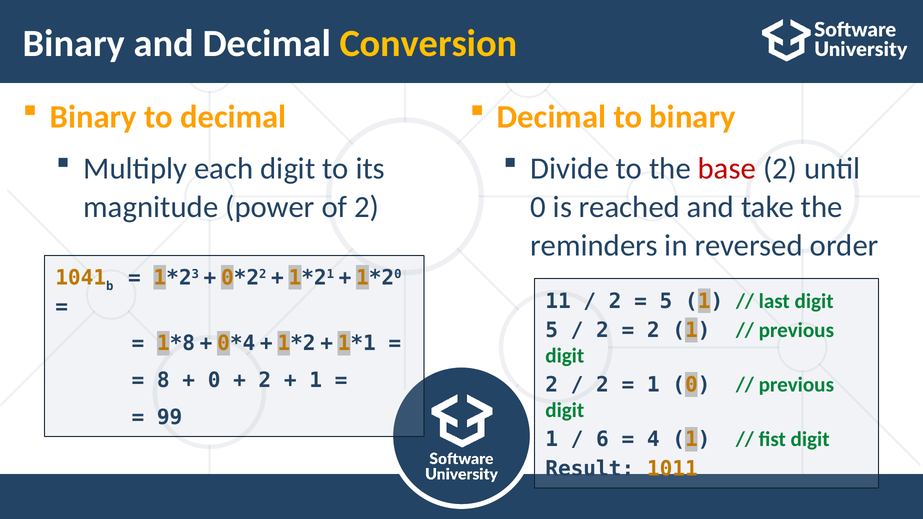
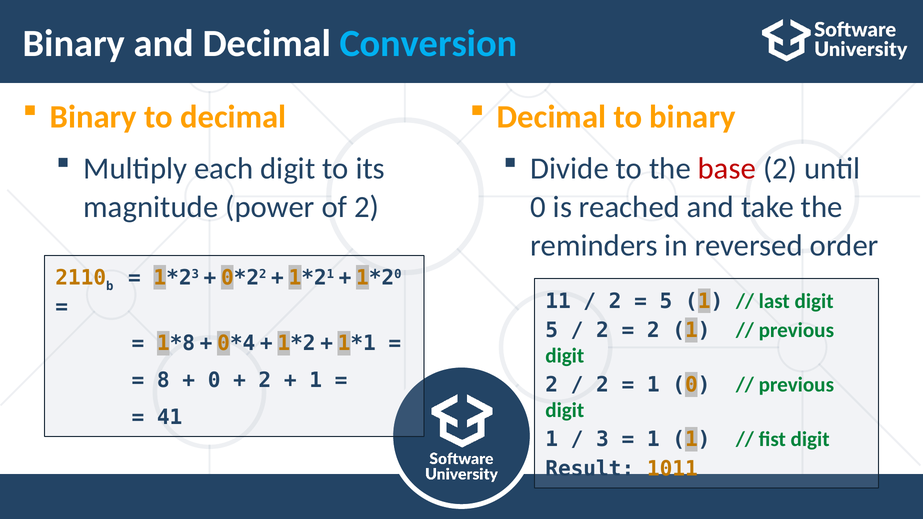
Conversion colour: yellow -> light blue
1041: 1041 -> 2110
99: 99 -> 41
6: 6 -> 3
4 at (653, 440): 4 -> 1
